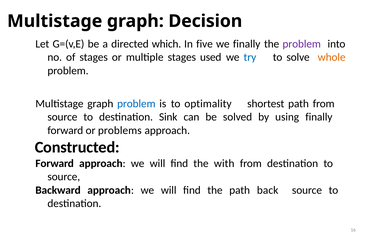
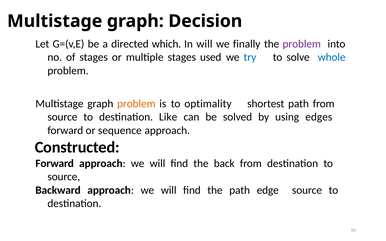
In five: five -> will
whole colour: orange -> blue
problem at (136, 104) colour: blue -> orange
Sink: Sink -> Like
using finally: finally -> edges
problems: problems -> sequence
with: with -> back
back: back -> edge
